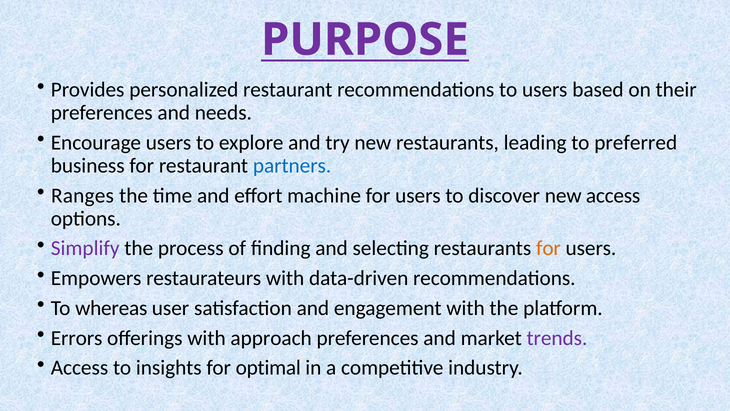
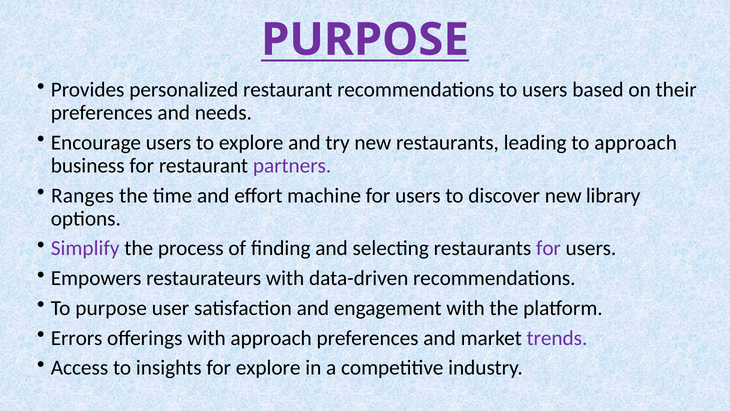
to preferred: preferred -> approach
partners colour: blue -> purple
new access: access -> library
for at (548, 248) colour: orange -> purple
To whereas: whereas -> purpose
for optimal: optimal -> explore
